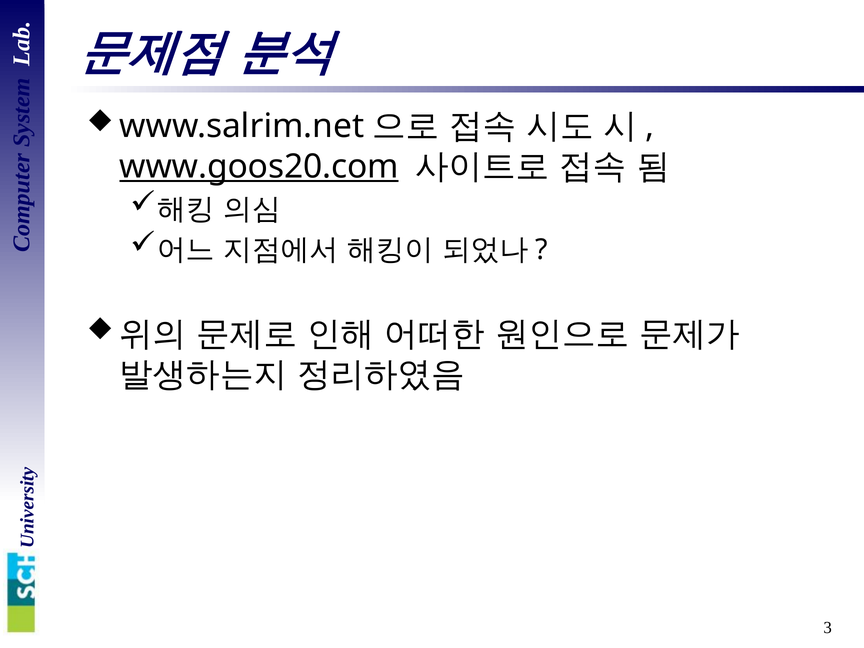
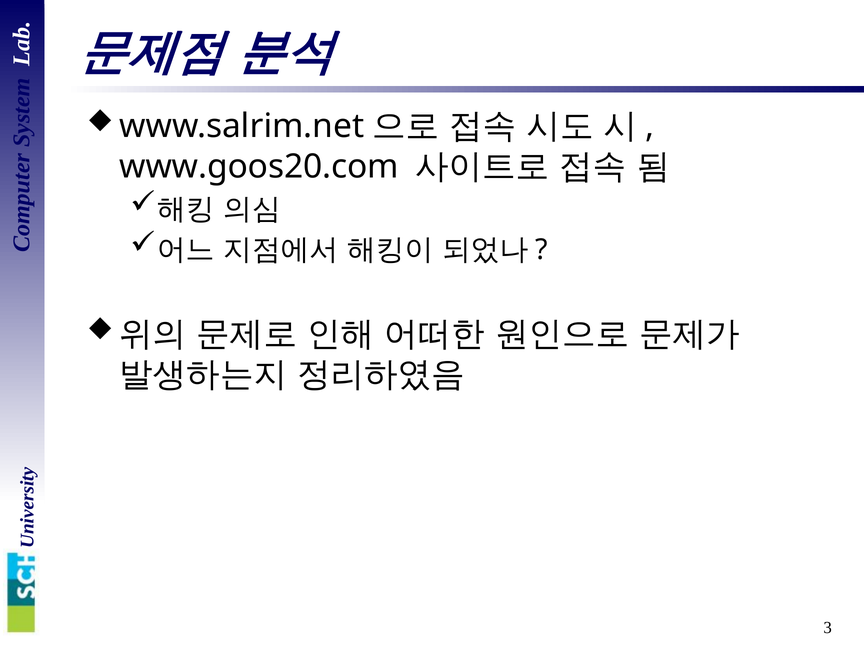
www.goos20.com underline: present -> none
